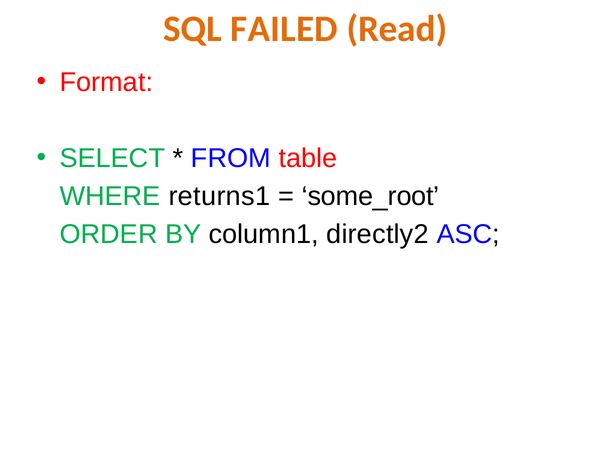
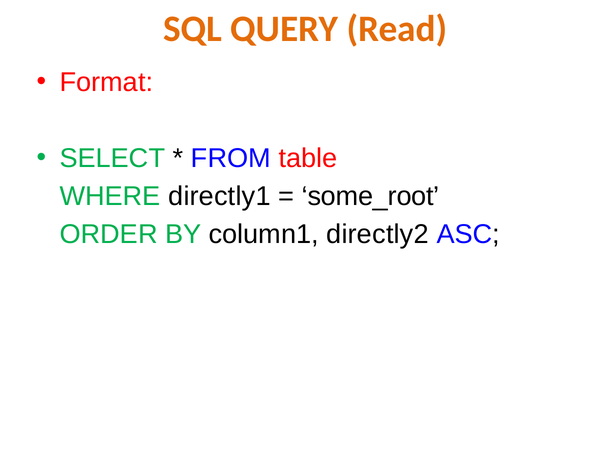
FAILED: FAILED -> QUERY
returns1: returns1 -> directly1
